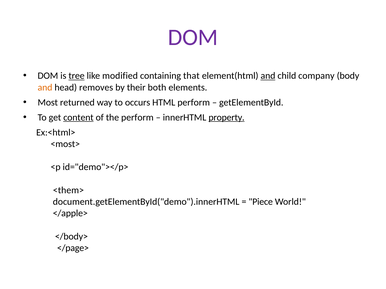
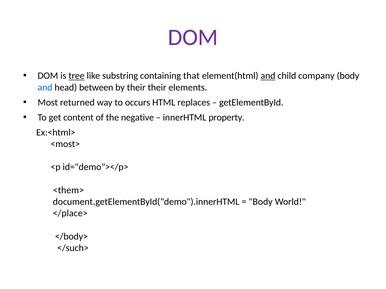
modified: modified -> substring
and at (45, 88) colour: orange -> blue
removes: removes -> between
their both: both -> their
HTML perform: perform -> replaces
content underline: present -> none
the perform: perform -> negative
property underline: present -> none
Piece at (261, 202): Piece -> Body
</apple>: </apple> -> </place>
</page>: </page> -> </such>
